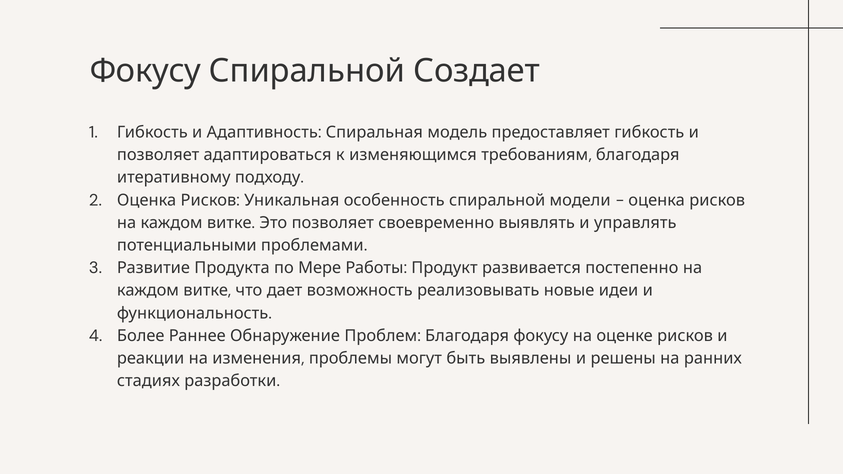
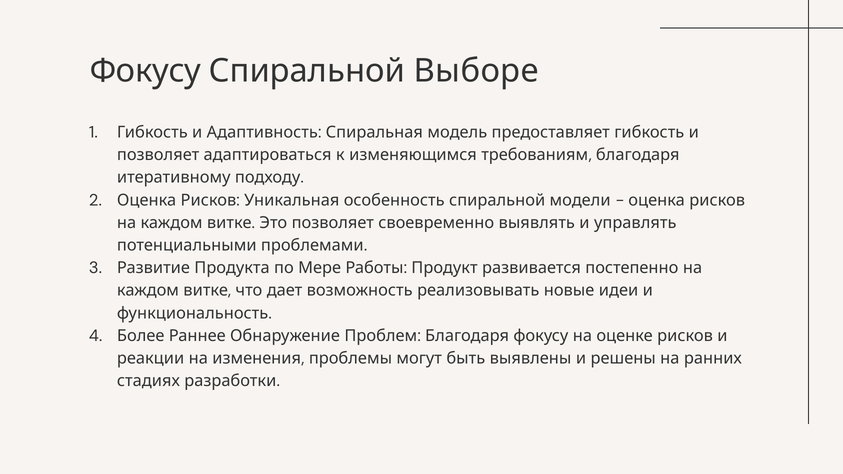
Создает: Создает -> Выборе
